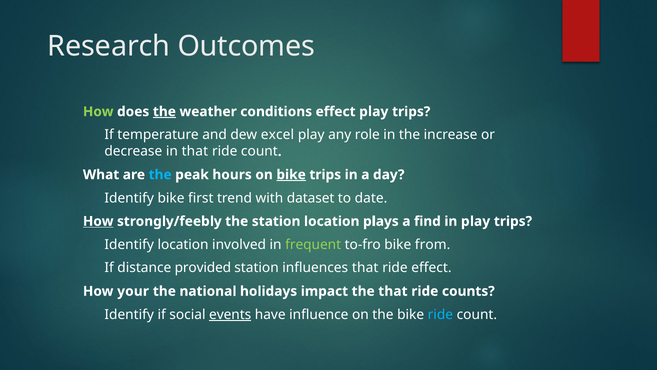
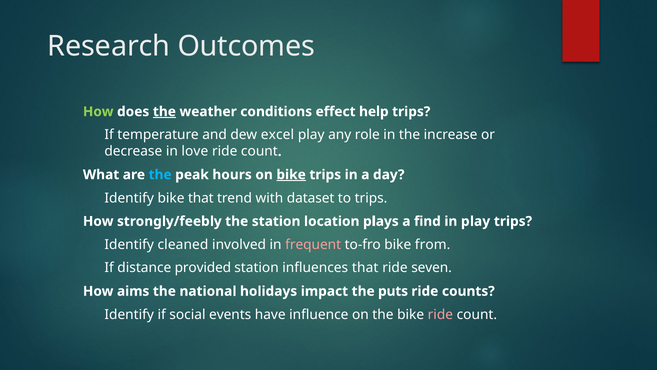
effect play: play -> help
in that: that -> love
bike first: first -> that
to date: date -> trips
How at (98, 221) underline: present -> none
location at (183, 244): location -> cleaned
frequent colour: light green -> pink
ride effect: effect -> seven
your: your -> aims
the that: that -> puts
events underline: present -> none
ride at (440, 314) colour: light blue -> pink
